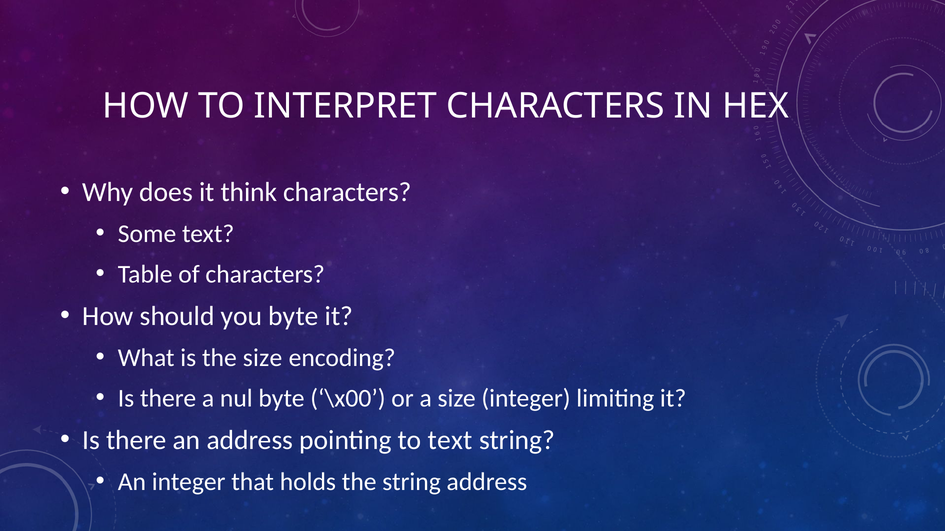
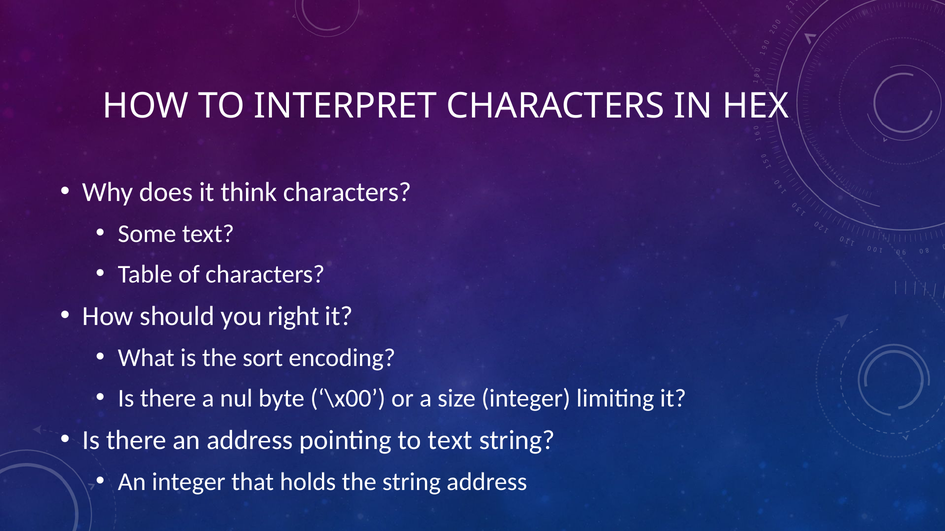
you byte: byte -> right
the size: size -> sort
